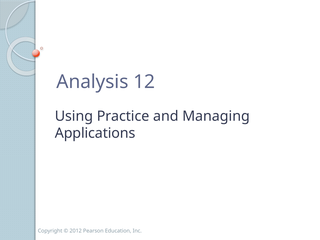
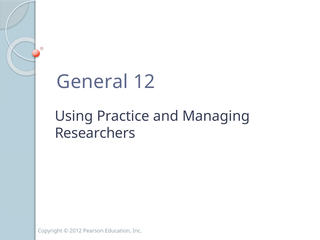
Analysis: Analysis -> General
Applications: Applications -> Researchers
